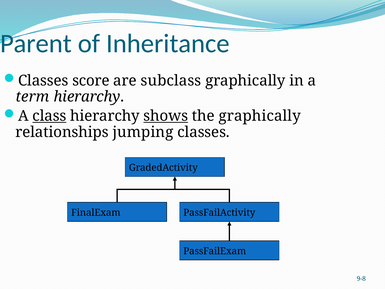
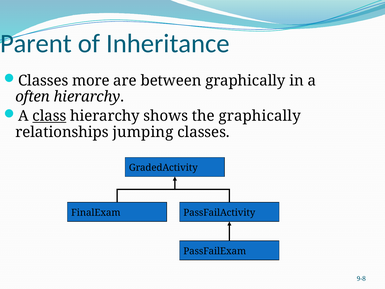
score: score -> more
subclass: subclass -> between
term: term -> often
shows underline: present -> none
